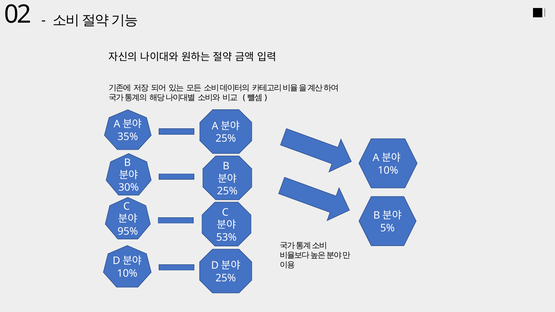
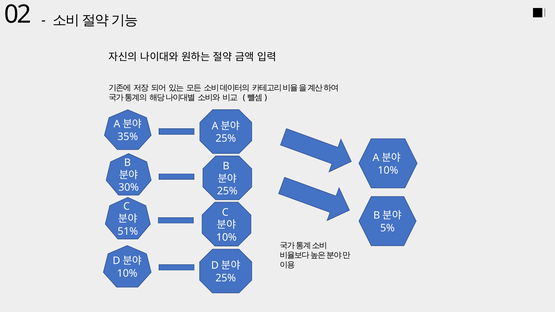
95%: 95% -> 51%
53% at (226, 237): 53% -> 10%
